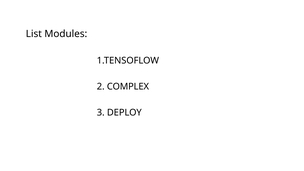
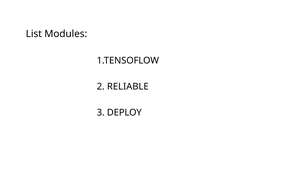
COMPLEX: COMPLEX -> RELIABLE
